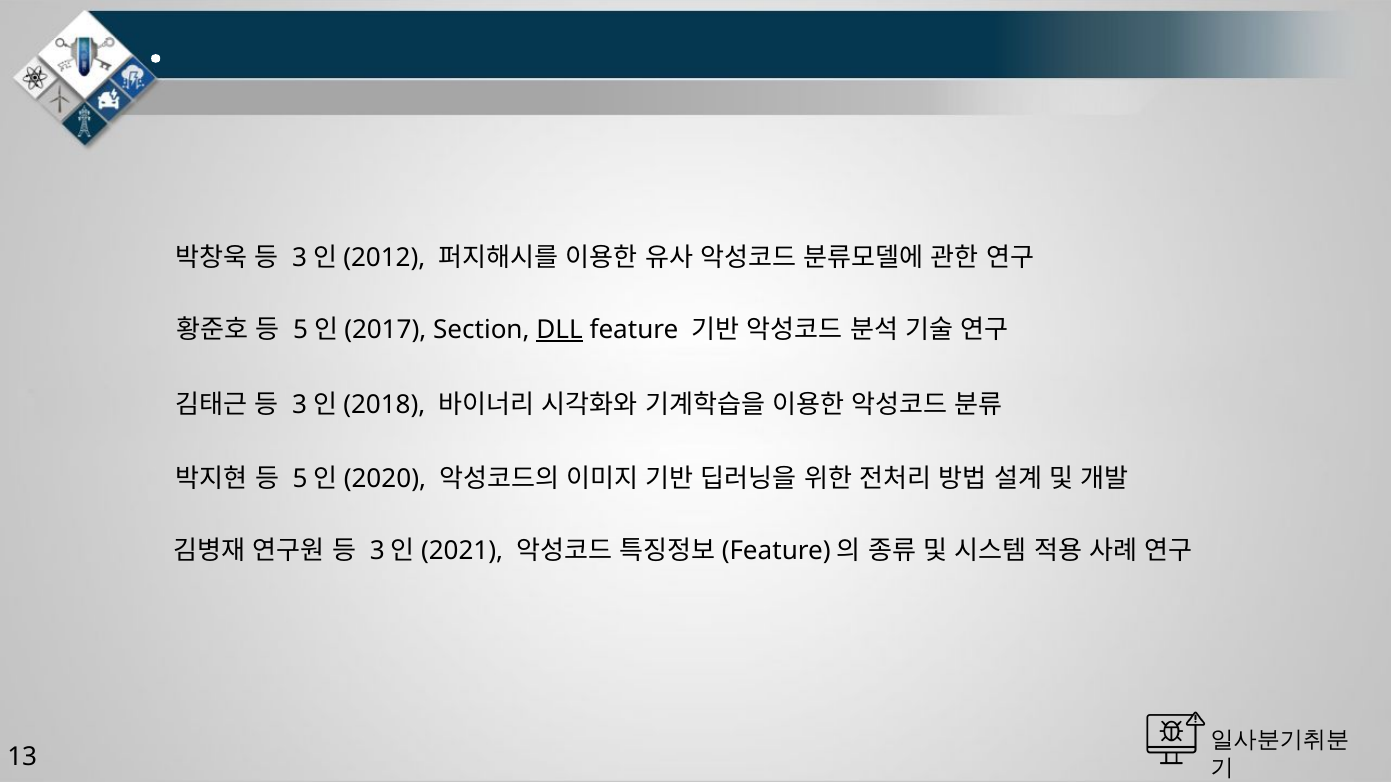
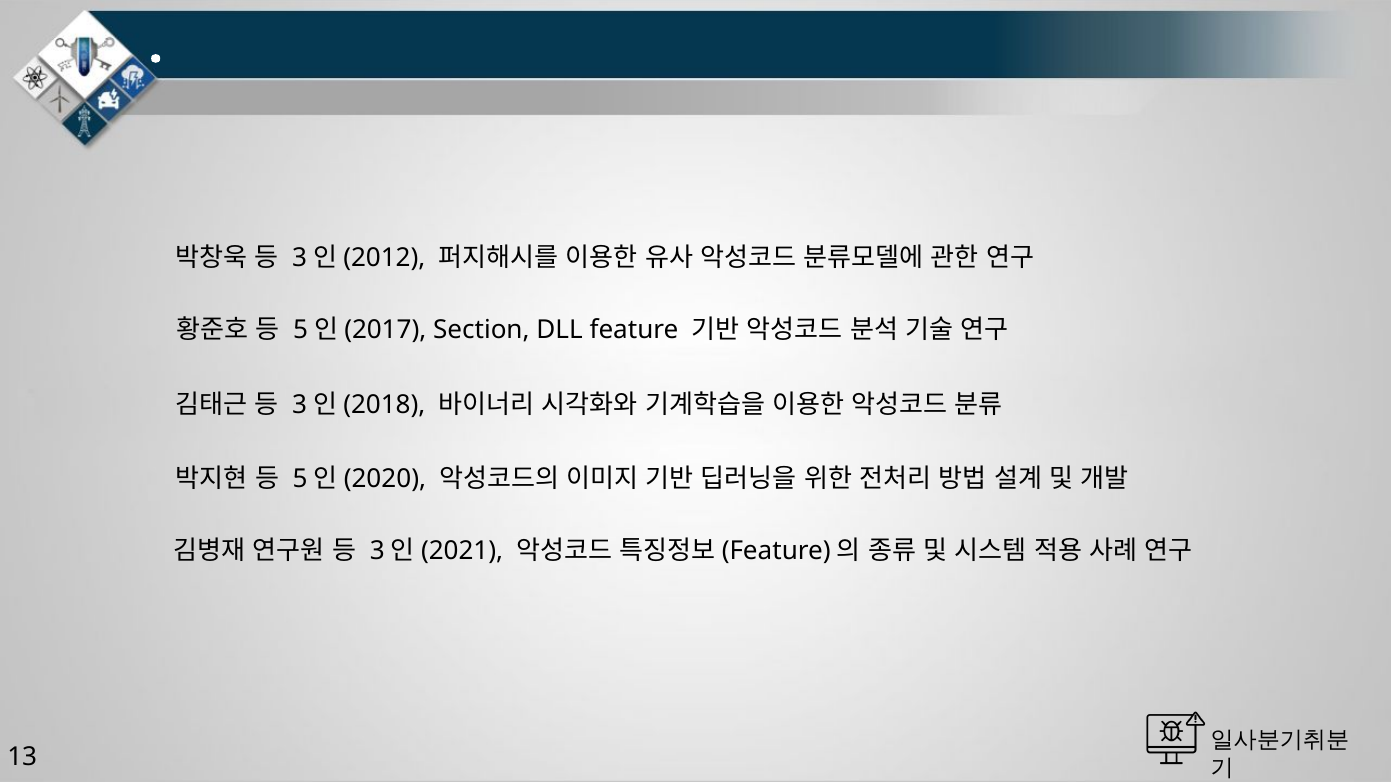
DLL underline: present -> none
